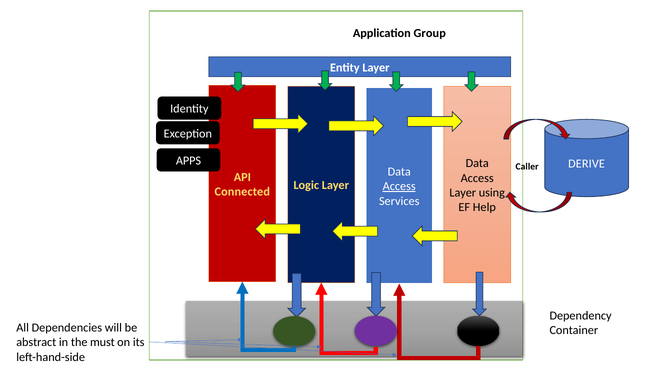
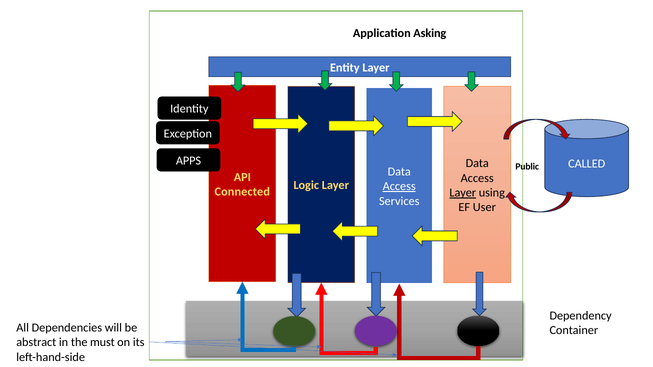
Group: Group -> Asking
DERIVE: DERIVE -> CALLED
Caller: Caller -> Public
Layer at (463, 193) underline: none -> present
Help: Help -> User
